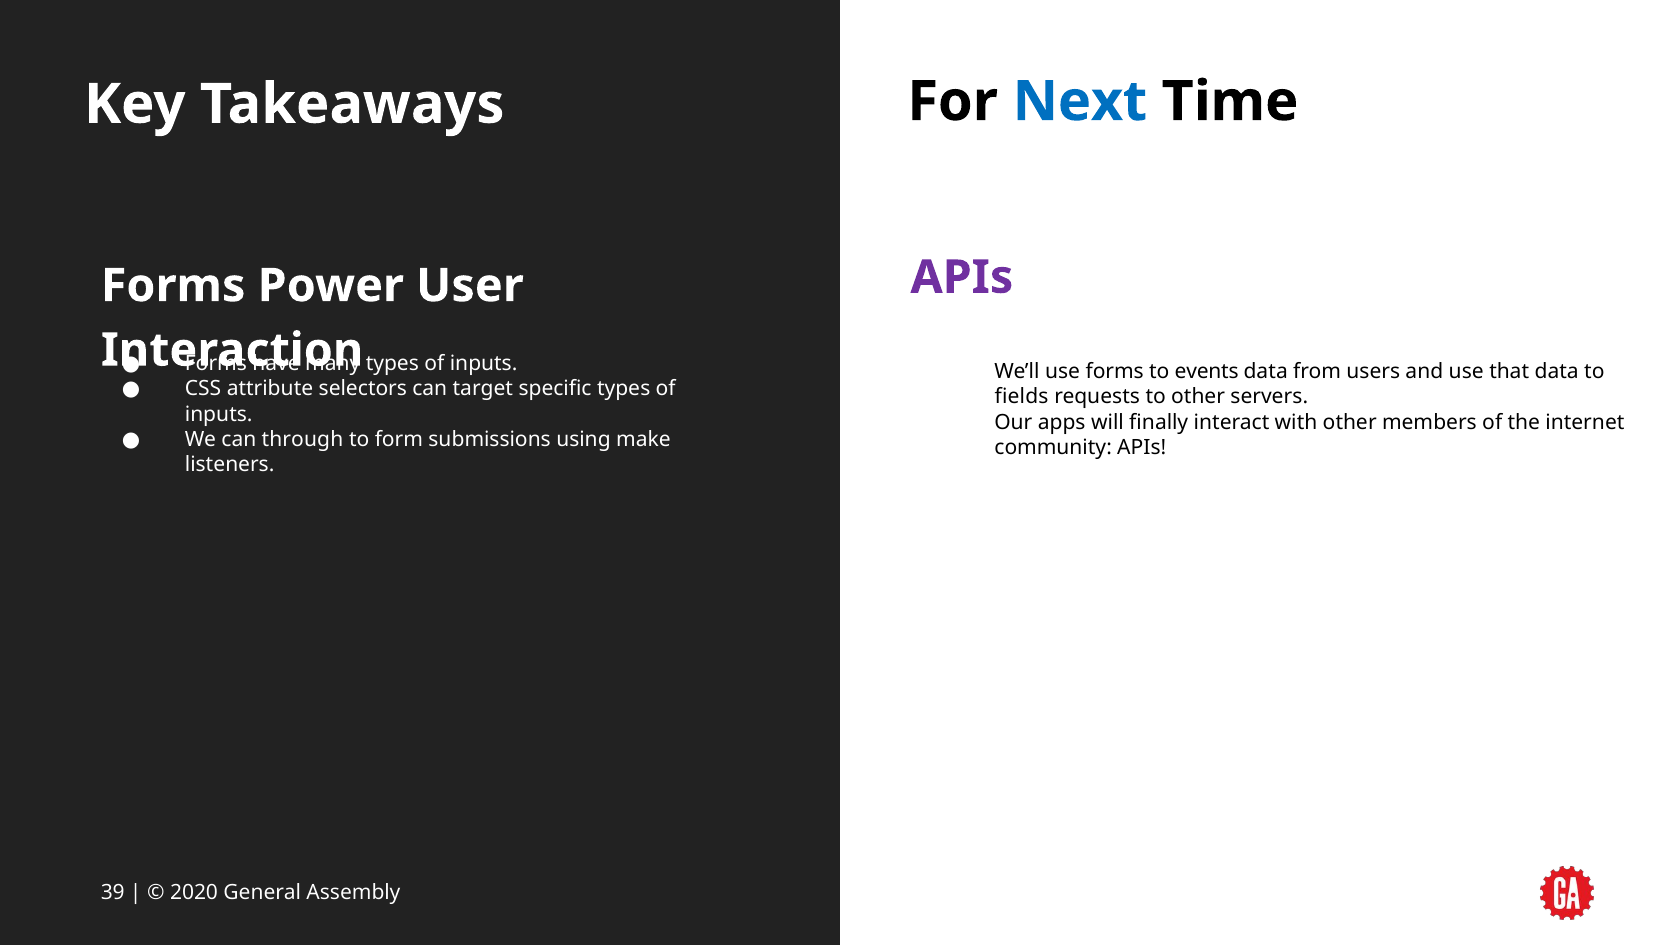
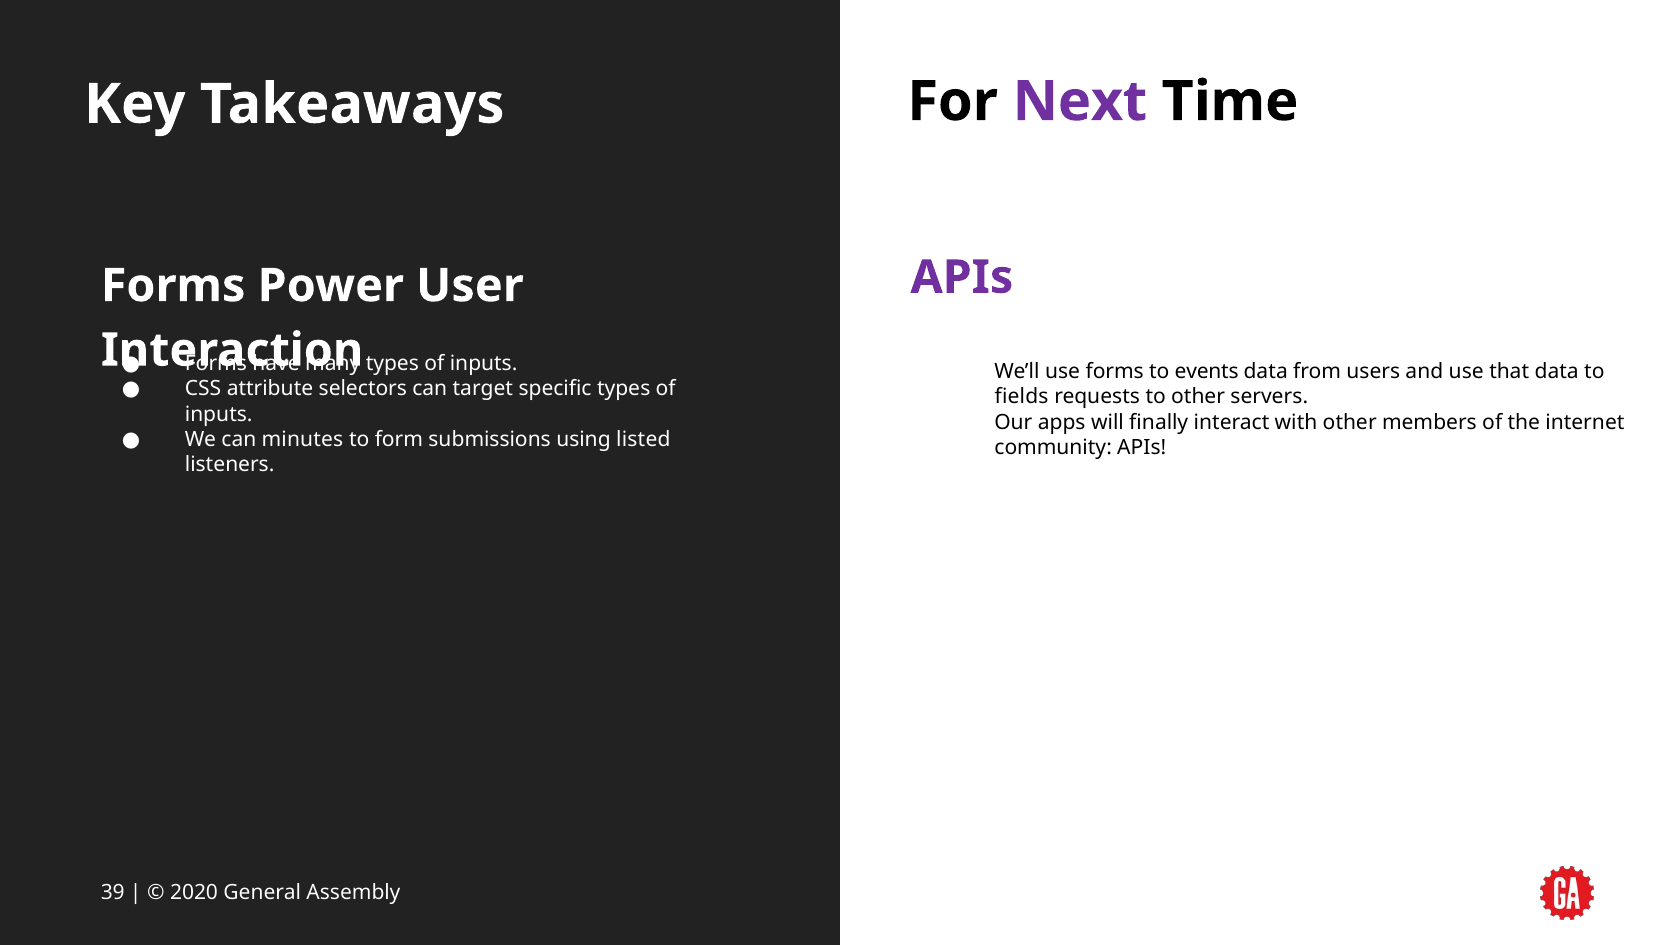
Next colour: blue -> purple
through: through -> minutes
make: make -> listed
